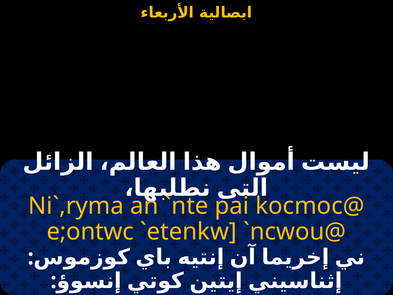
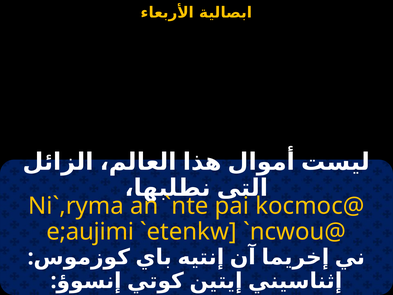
e;ontwc: e;ontwc -> e;aujimi
